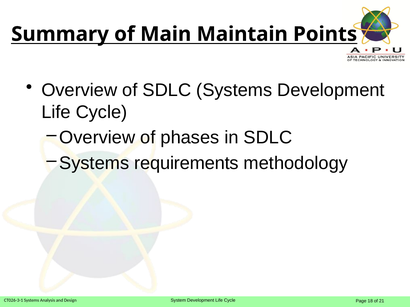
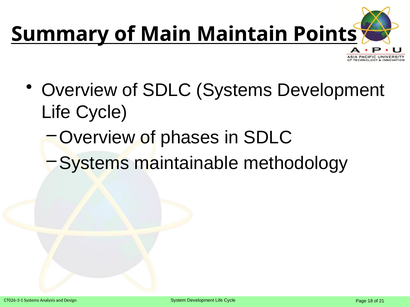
requirements: requirements -> maintainable
